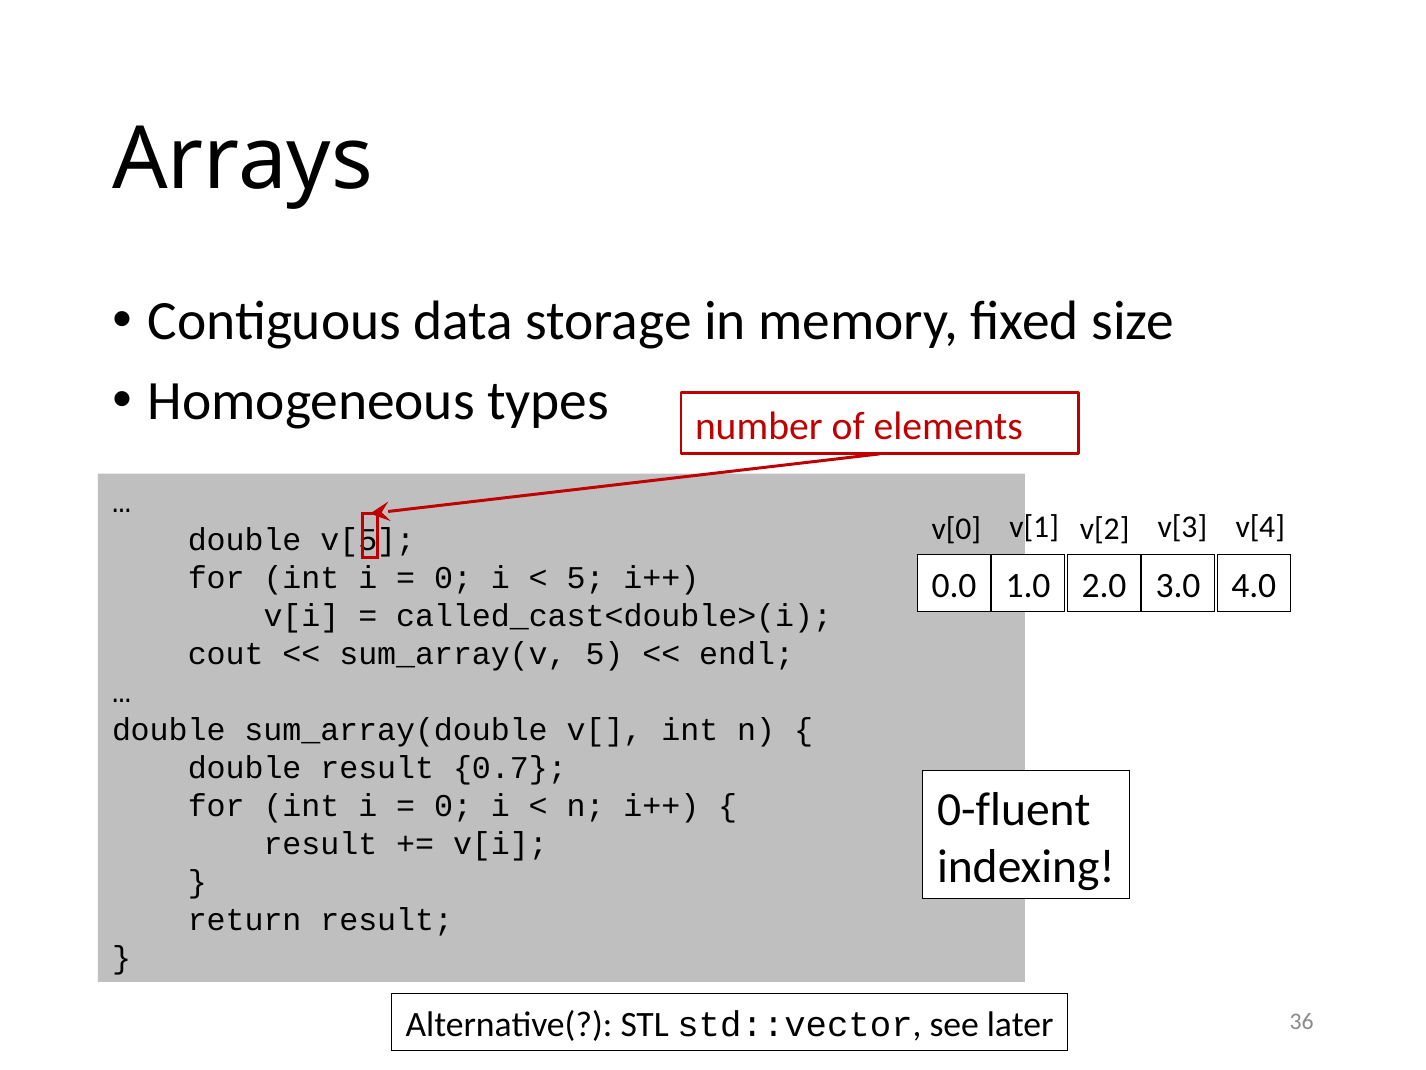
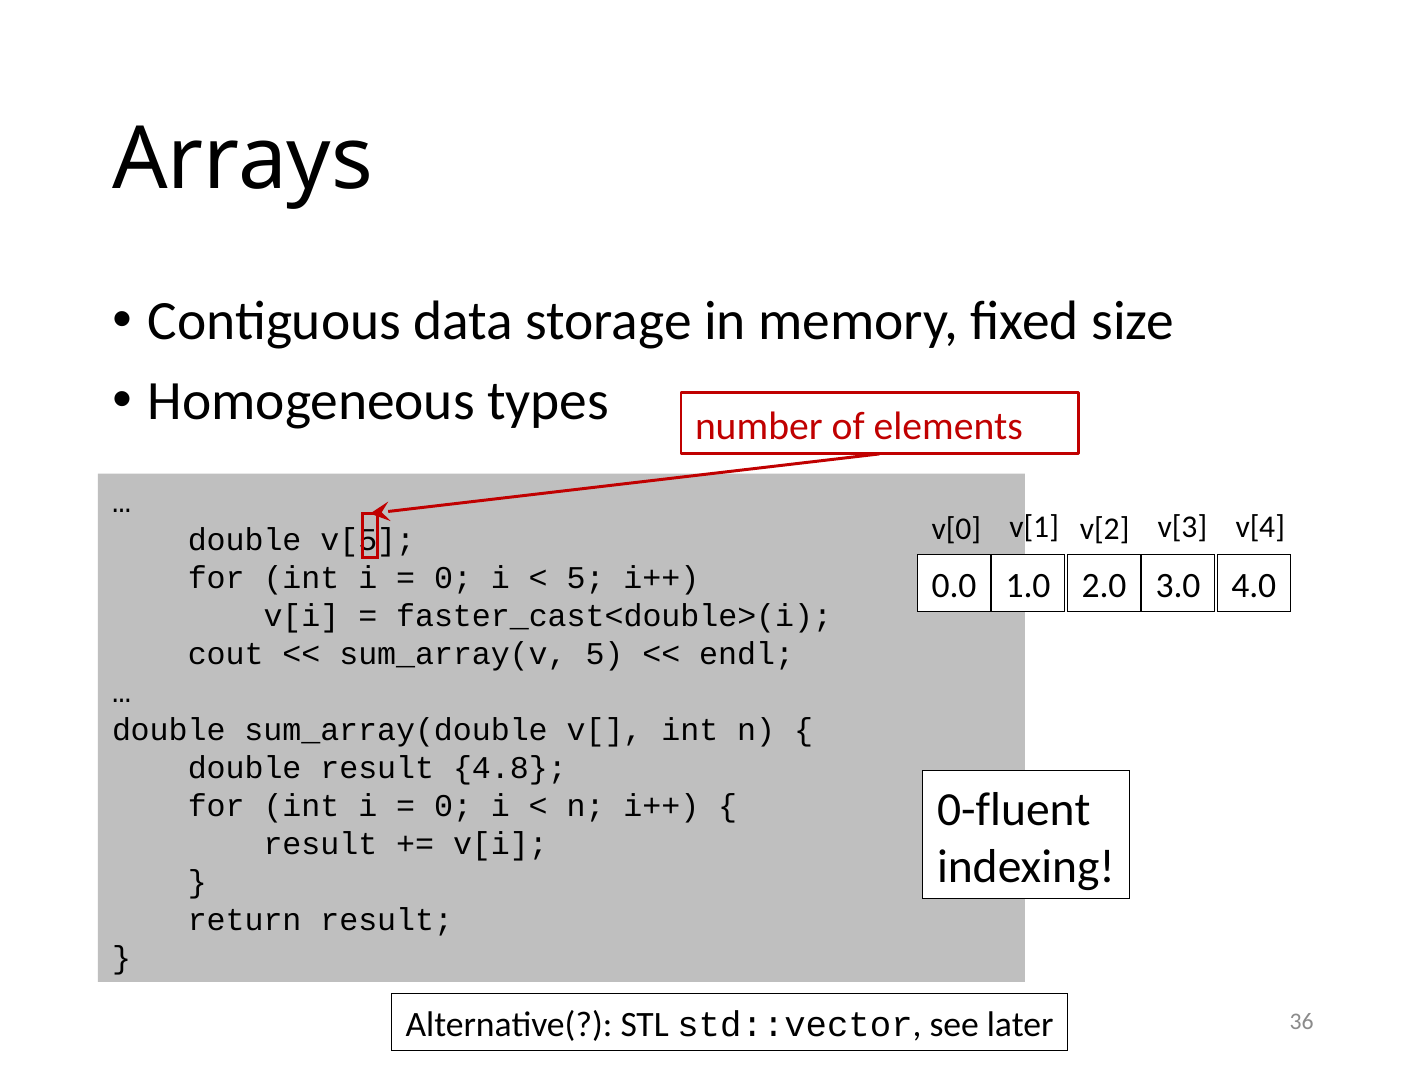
called_cast<double>(i: called_cast<double>(i -> faster_cast<double>(i
0.7: 0.7 -> 4.8
